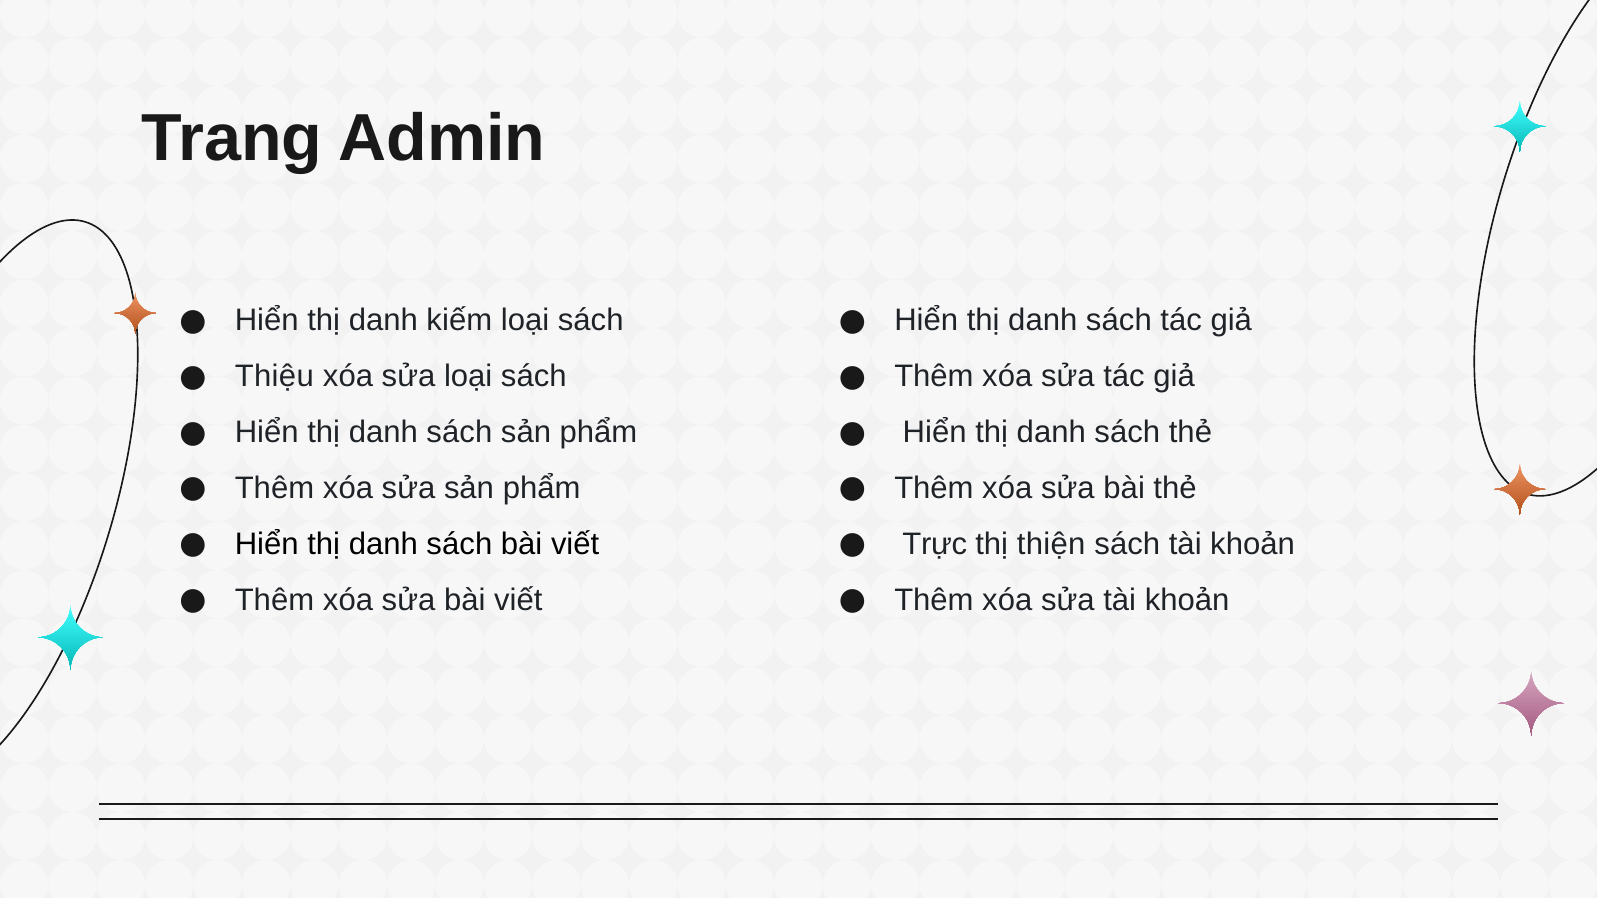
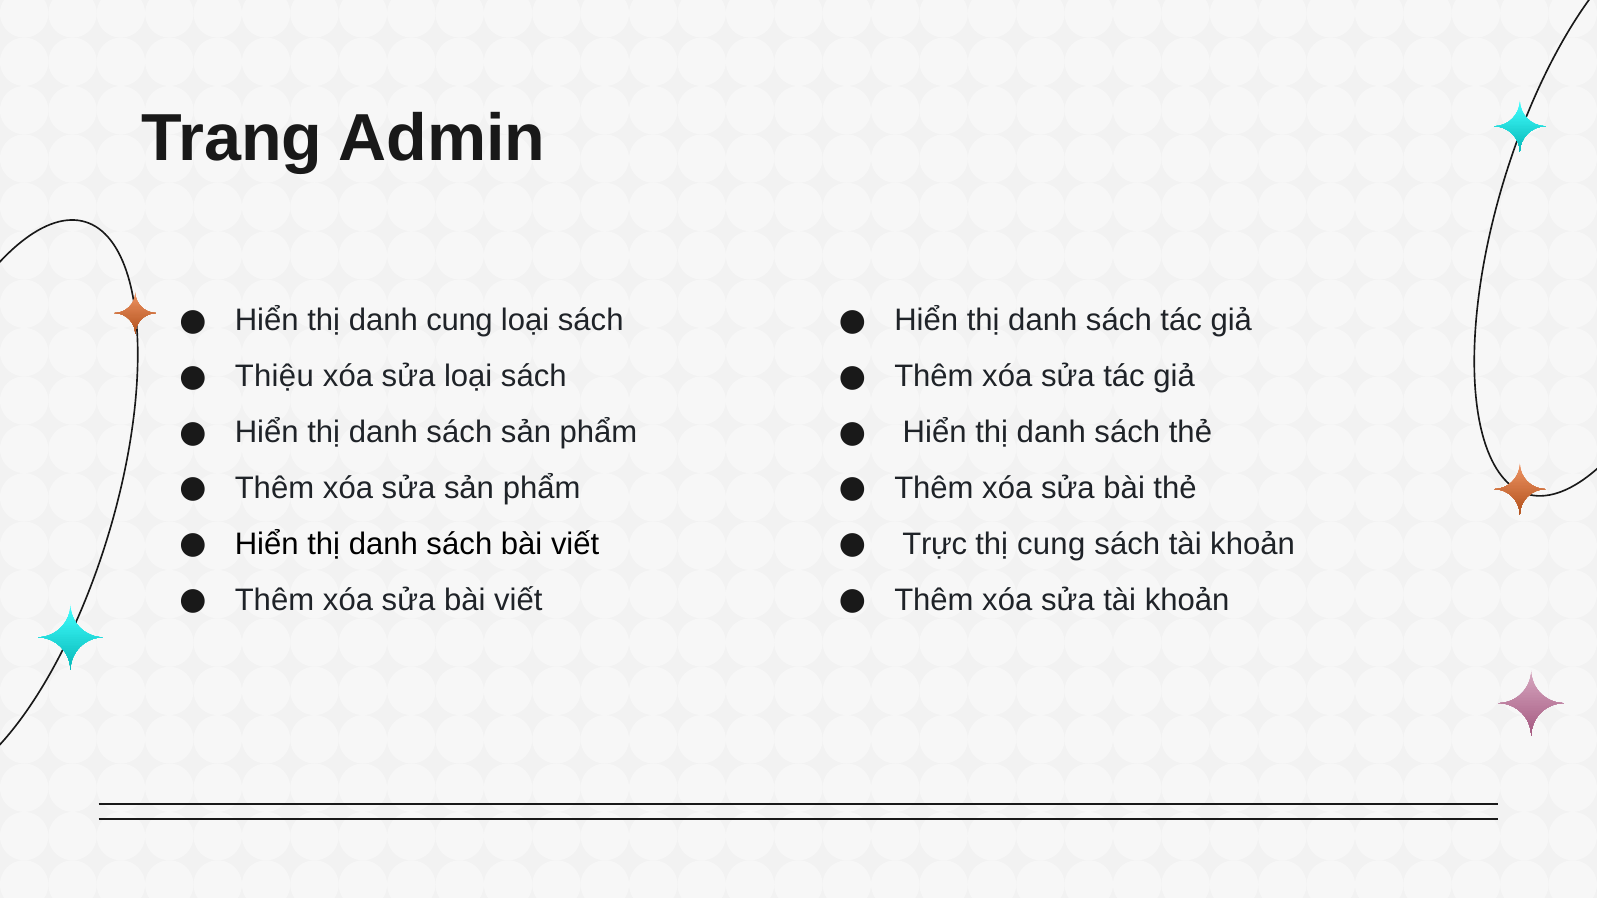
danh kiếm: kiếm -> cung
thị thiện: thiện -> cung
